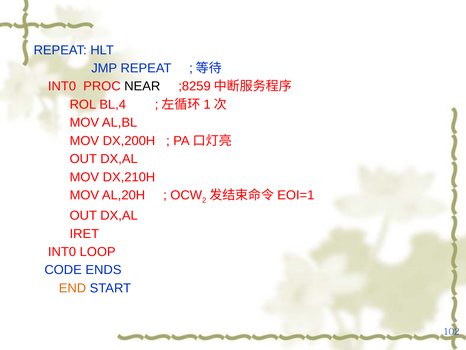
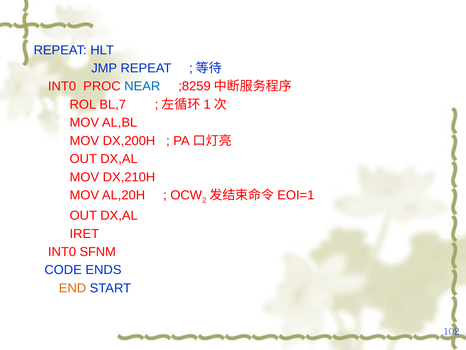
NEAR colour: black -> blue
BL,4: BL,4 -> BL,7
LOOP: LOOP -> SFNM
